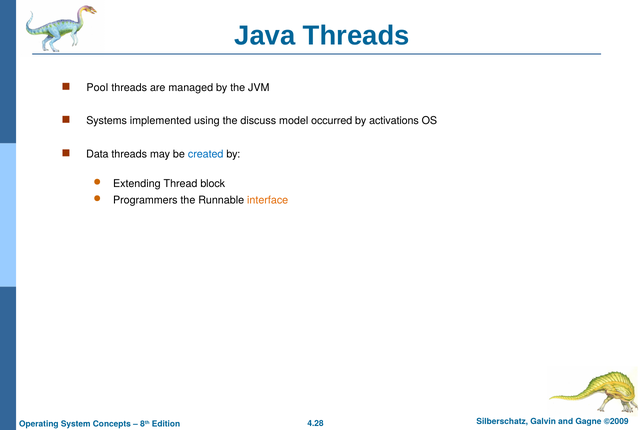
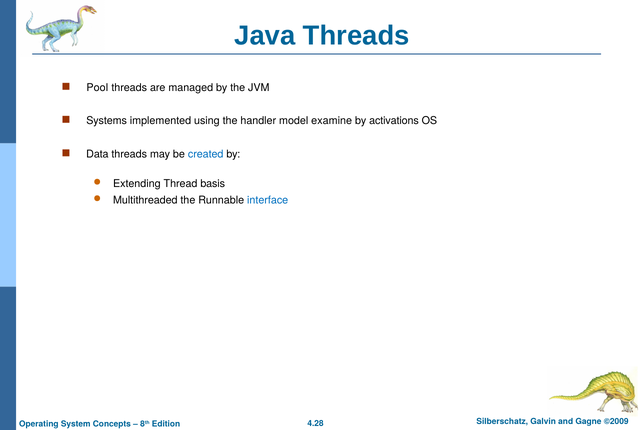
discuss: discuss -> handler
occurred: occurred -> examine
block: block -> basis
Programmers: Programmers -> Multithreaded
interface colour: orange -> blue
